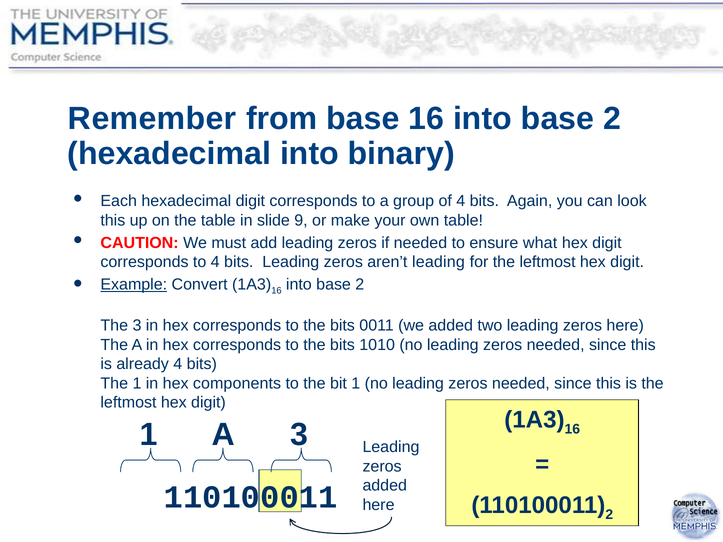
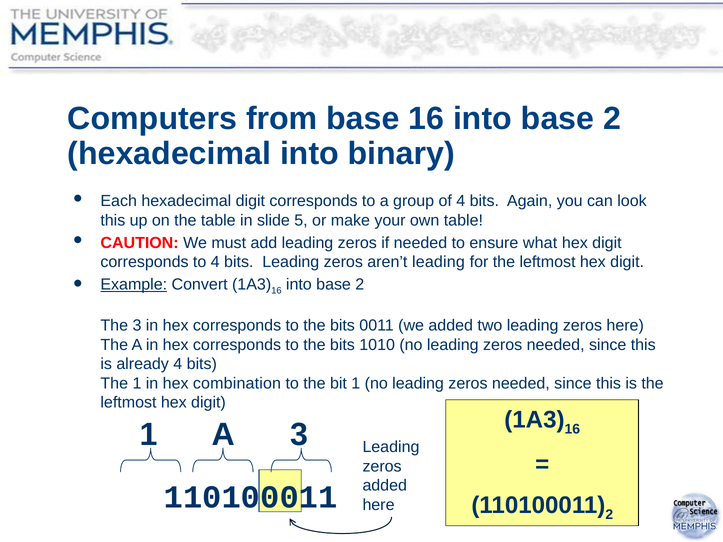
Remember: Remember -> Computers
9: 9 -> 5
components: components -> combination
